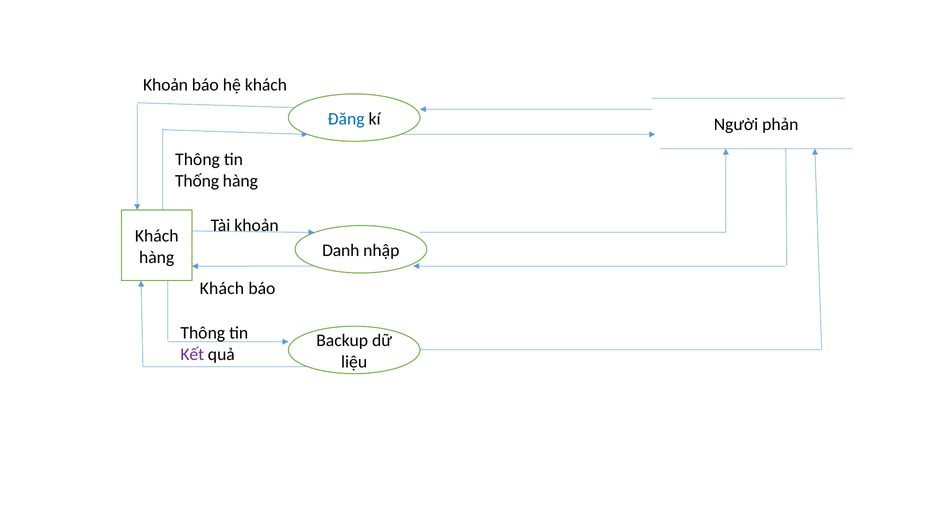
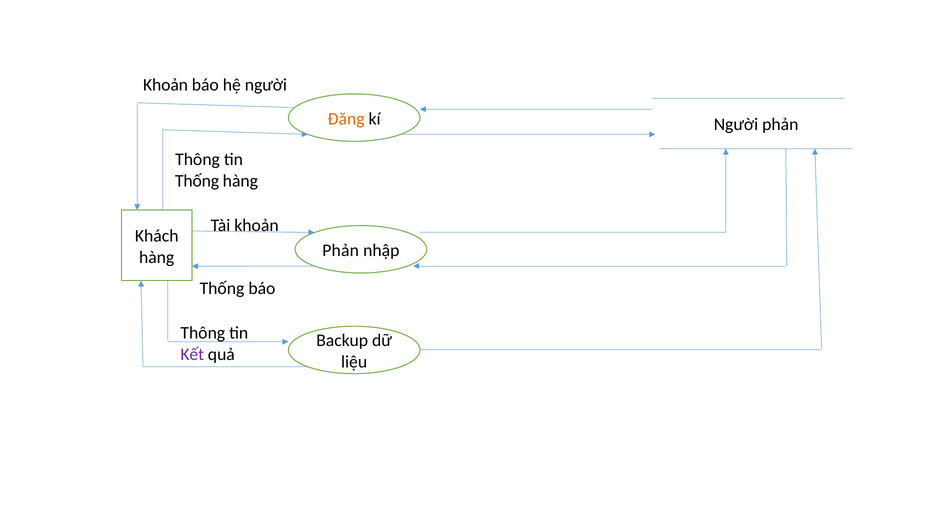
hệ khách: khách -> người
Đăng colour: blue -> orange
Danh at (341, 250): Danh -> Phản
Khách at (222, 288): Khách -> Thống
